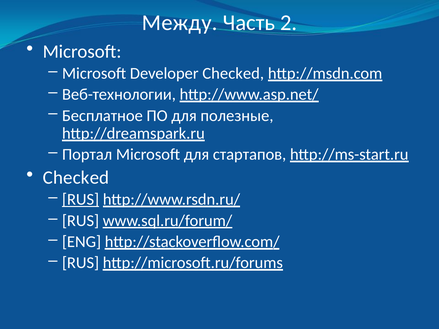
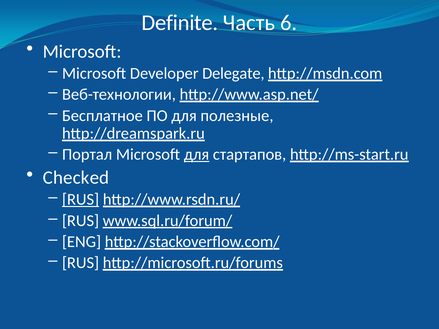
Между: Между -> Definite
2: 2 -> 6
Developer Checked: Checked -> Delegate
для at (197, 155) underline: none -> present
